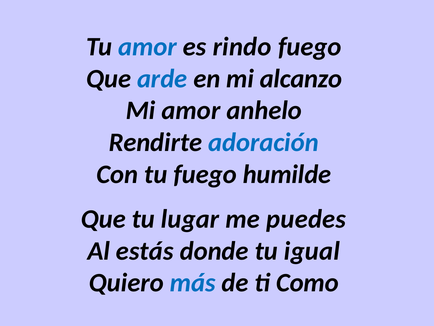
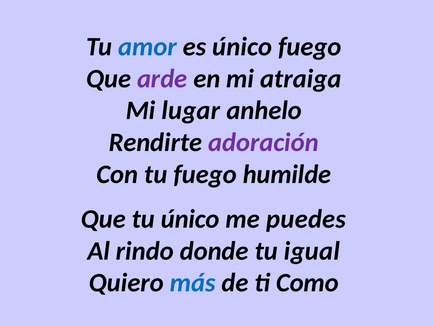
es rindo: rindo -> único
arde colour: blue -> purple
alcanzo: alcanzo -> atraiga
Mi amor: amor -> lugar
adoración colour: blue -> purple
tu lugar: lugar -> único
estás: estás -> rindo
